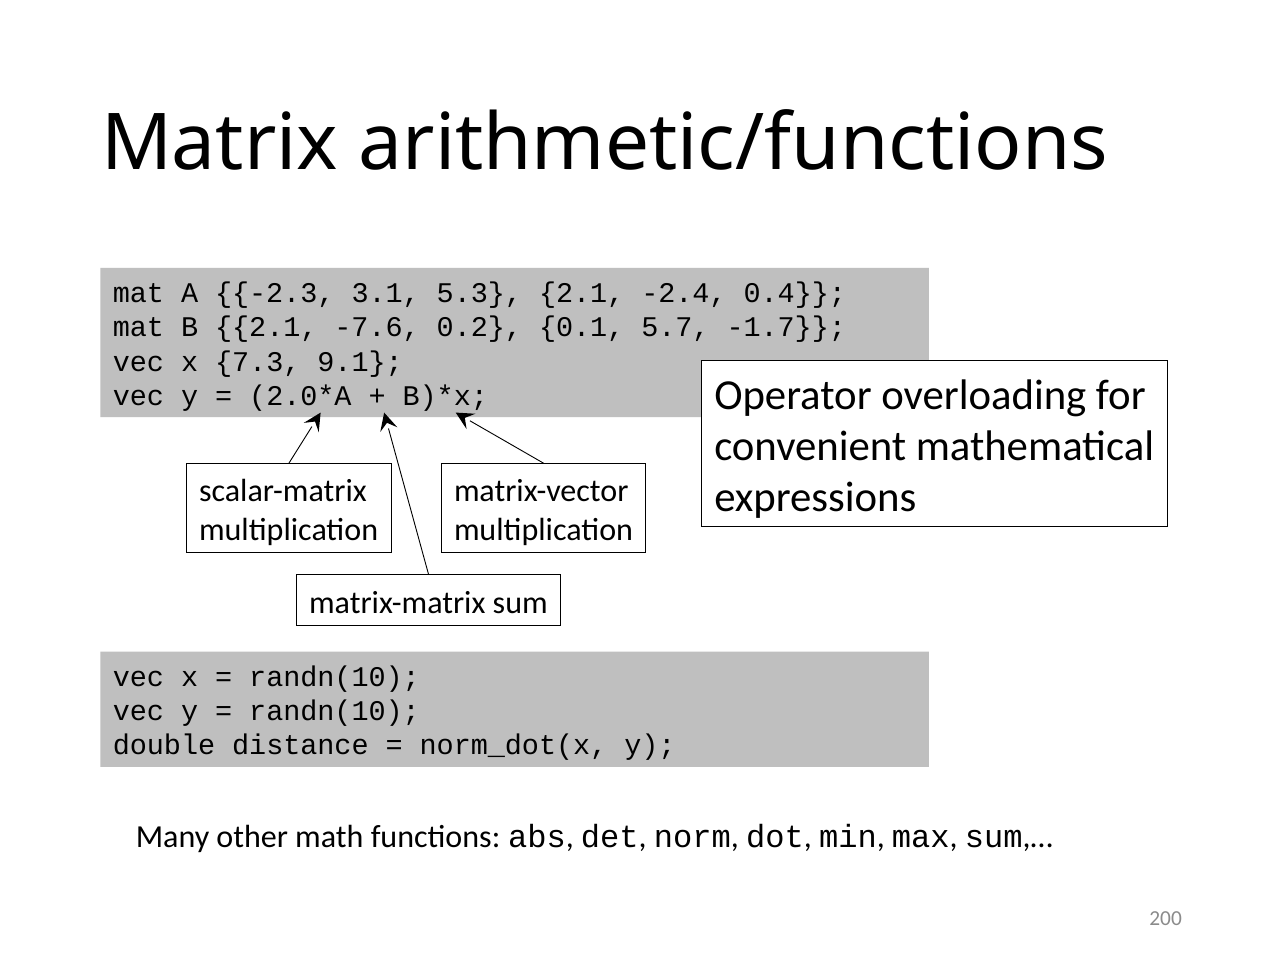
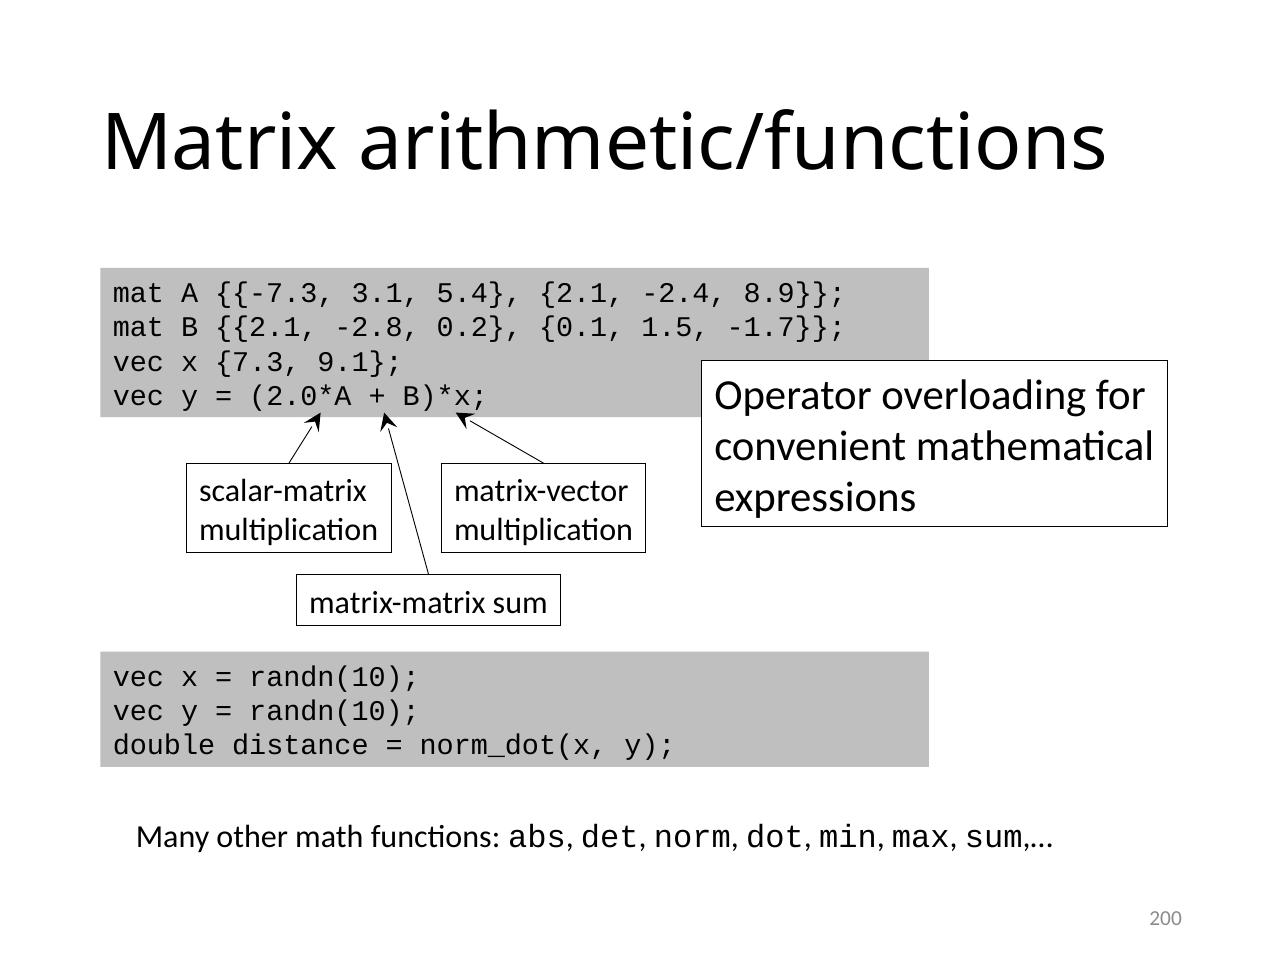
-2.3: -2.3 -> -7.3
5.3: 5.3 -> 5.4
0.4: 0.4 -> 8.9
-7.6: -7.6 -> -2.8
5.7: 5.7 -> 1.5
